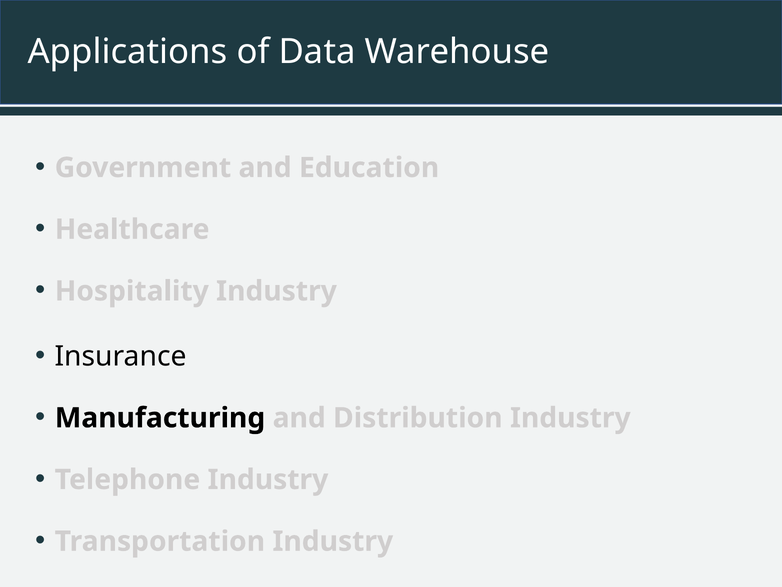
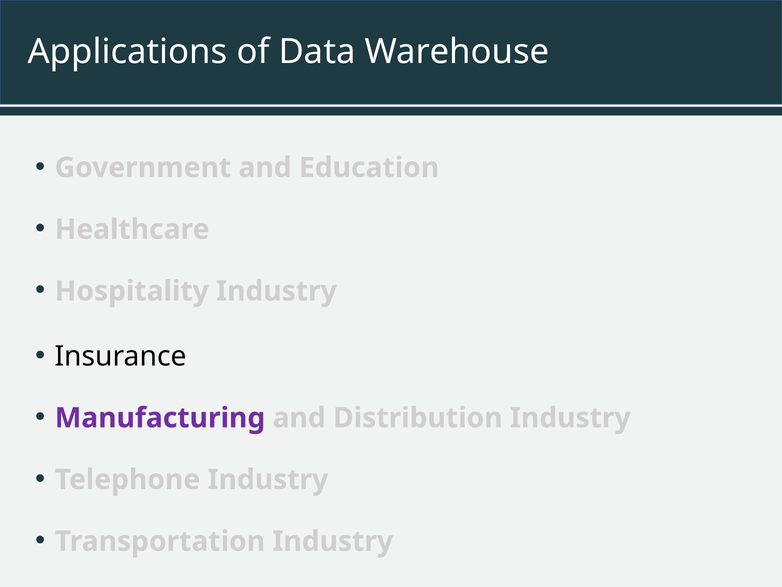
Manufacturing colour: black -> purple
